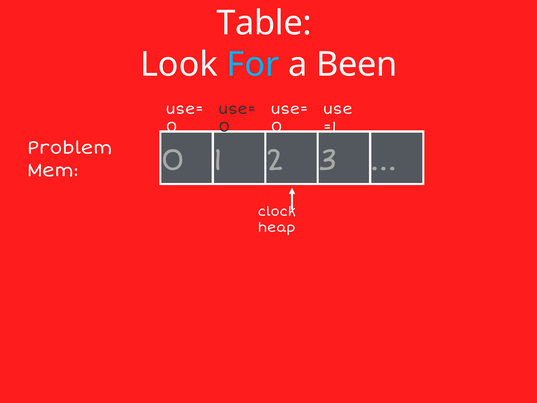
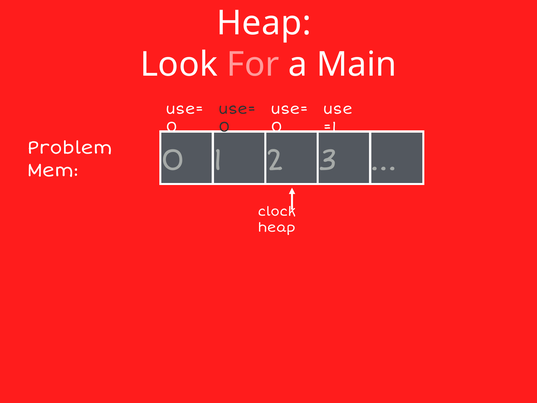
Table at (264, 23): Table -> Heap
For colour: light blue -> pink
Been: Been -> Main
